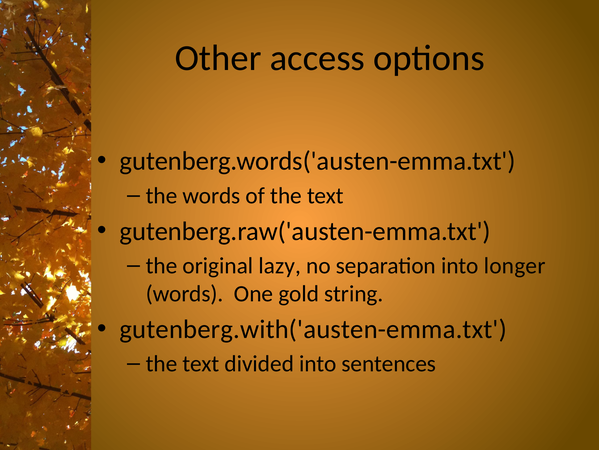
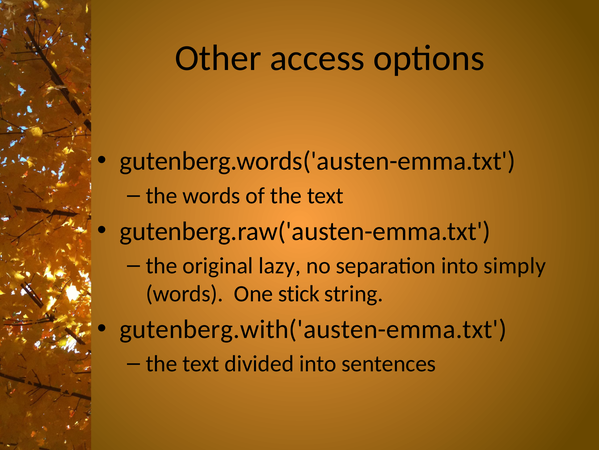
longer: longer -> simply
gold: gold -> stick
